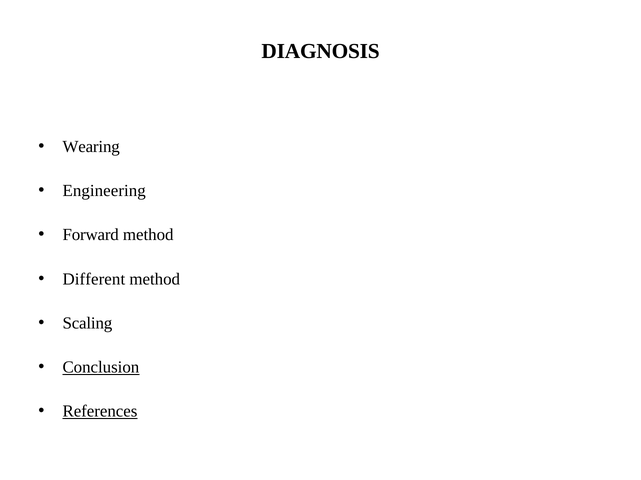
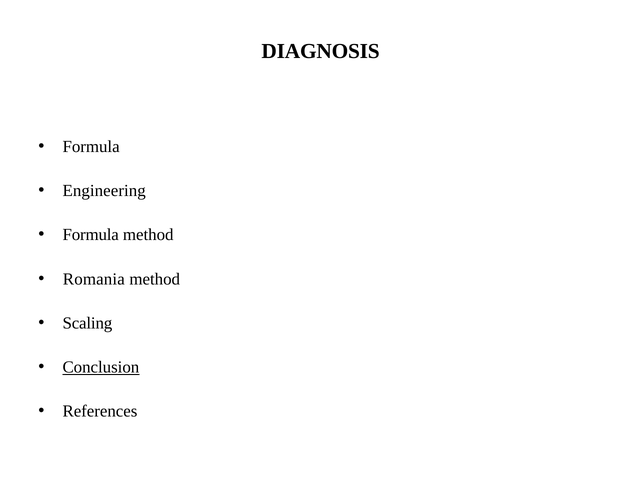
Wearing at (91, 147): Wearing -> Formula
Forward at (91, 235): Forward -> Formula
Different: Different -> Romania
References underline: present -> none
